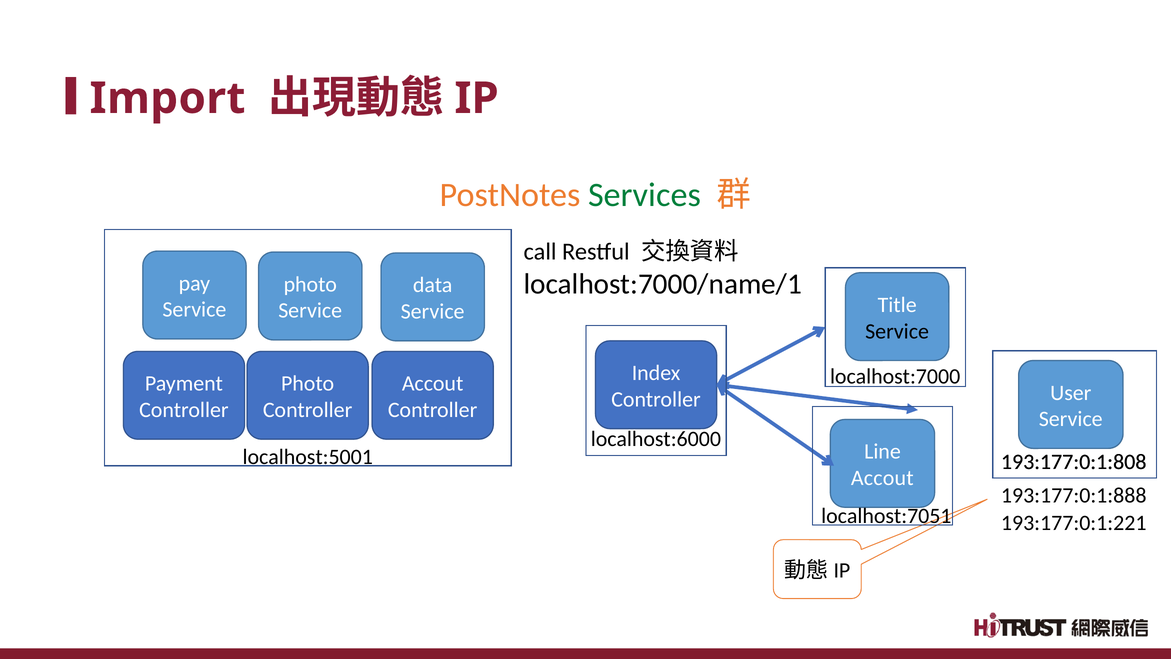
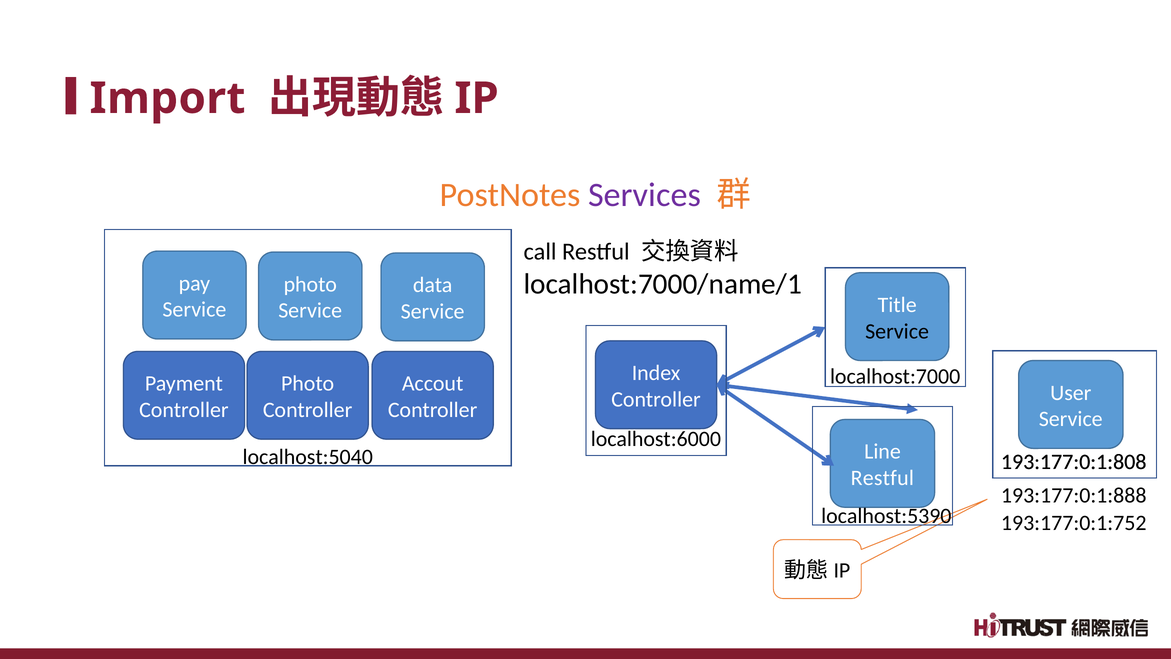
Services colour: green -> purple
localhost:5001: localhost:5001 -> localhost:5040
Accout at (882, 478): Accout -> Restful
localhost:7051: localhost:7051 -> localhost:5390
193:177:0:1:221: 193:177:0:1:221 -> 193:177:0:1:752
